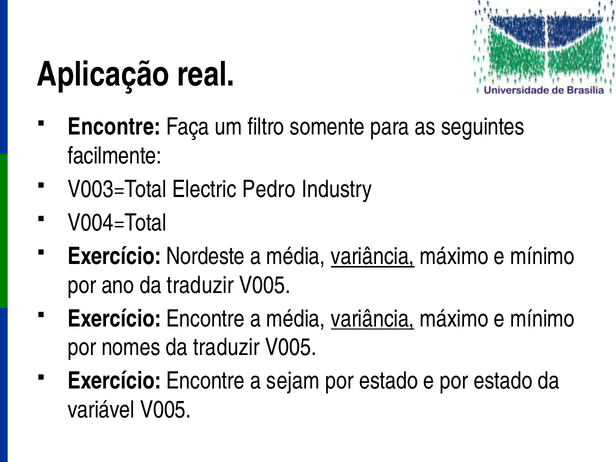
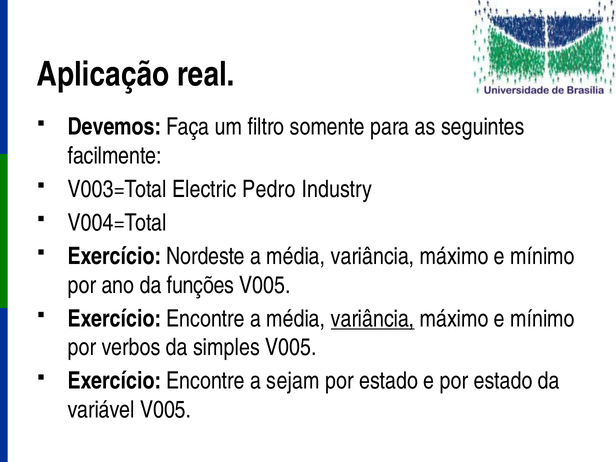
Encontre at (114, 127): Encontre -> Devemos
variância at (373, 256) underline: present -> none
ano da traduzir: traduzir -> funções
nomes: nomes -> verbos
traduzir at (226, 347): traduzir -> simples
